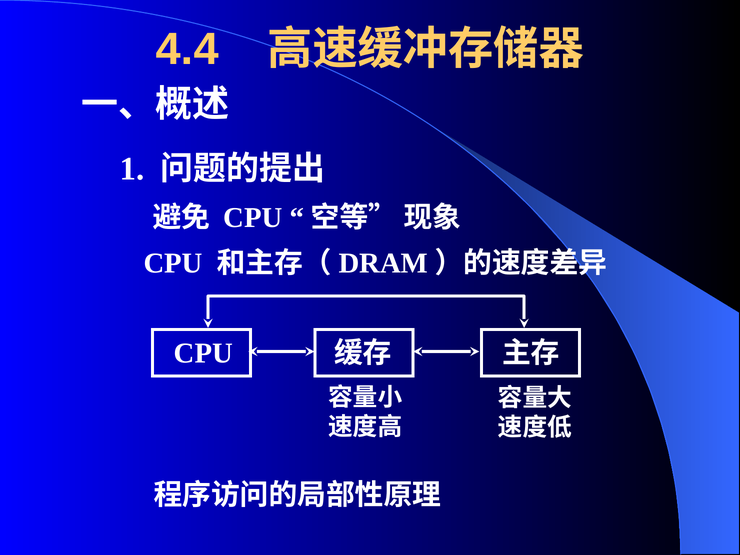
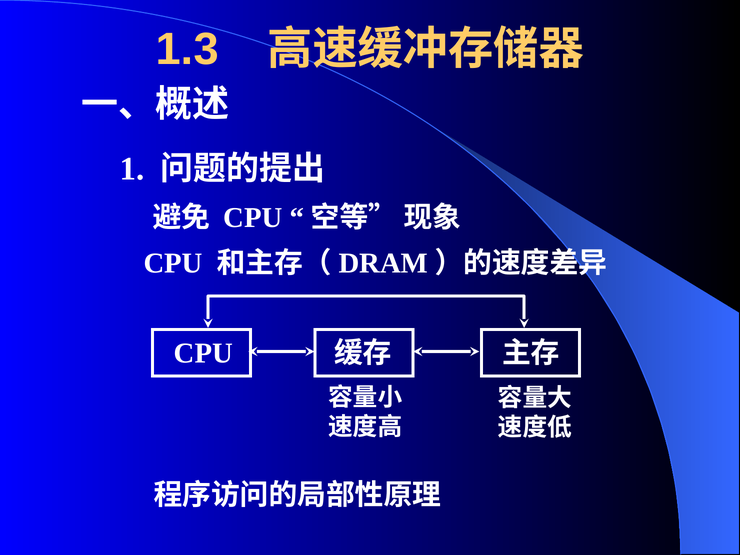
4.4: 4.4 -> 1.3
